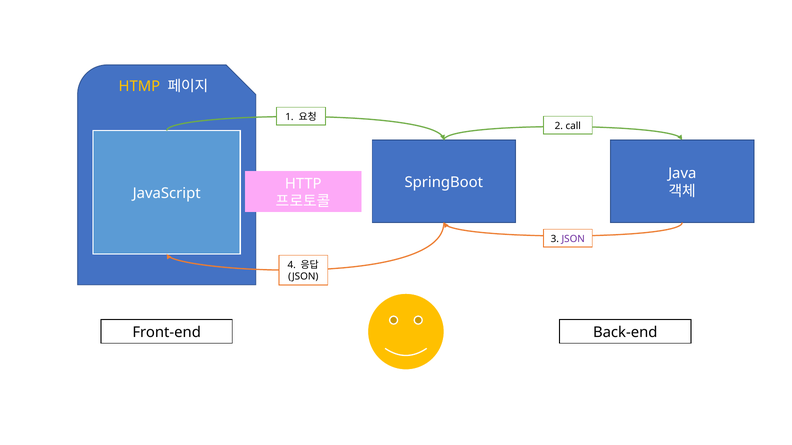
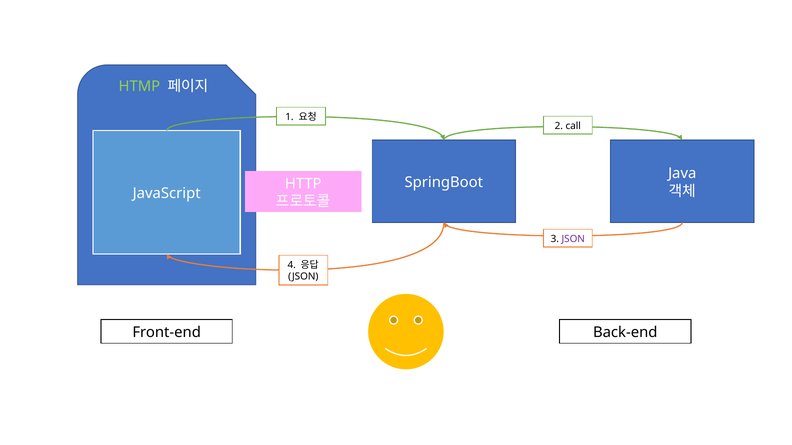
HTMP colour: yellow -> light green
